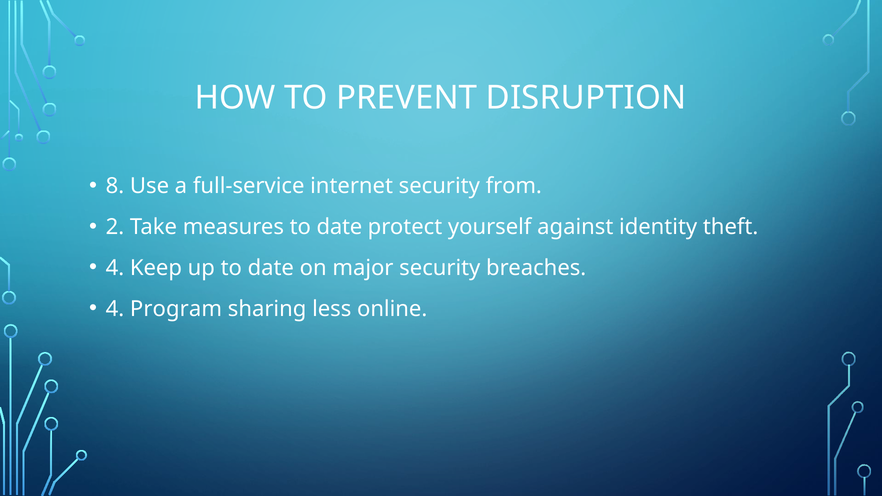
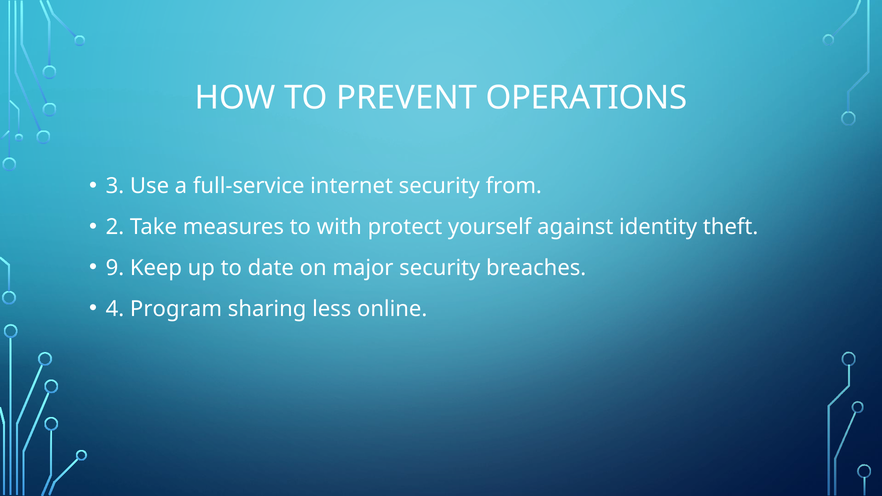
DISRUPTION: DISRUPTION -> OPERATIONS
8: 8 -> 3
measures to date: date -> with
4 at (115, 268): 4 -> 9
